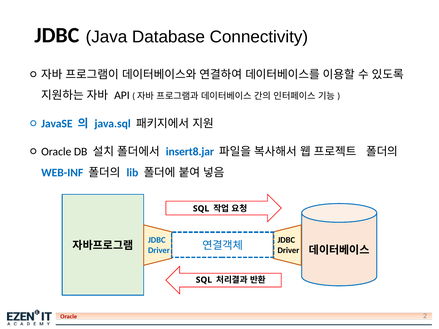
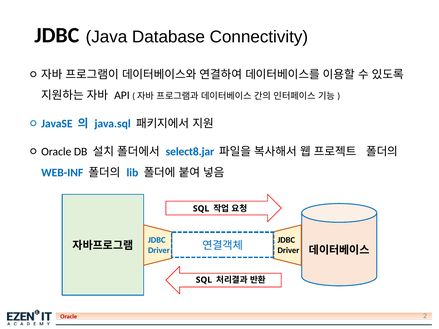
insert8.jar: insert8.jar -> select8.jar
